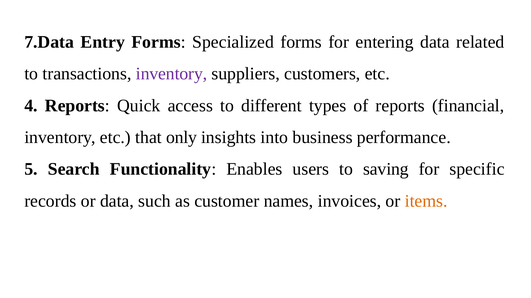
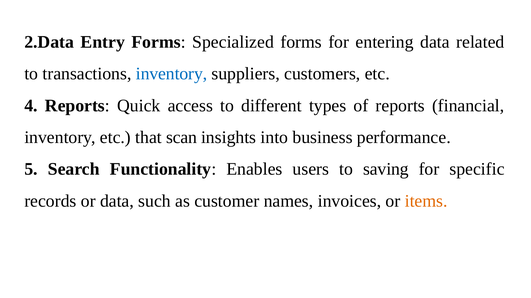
7.Data: 7.Data -> 2.Data
inventory at (172, 74) colour: purple -> blue
only: only -> scan
